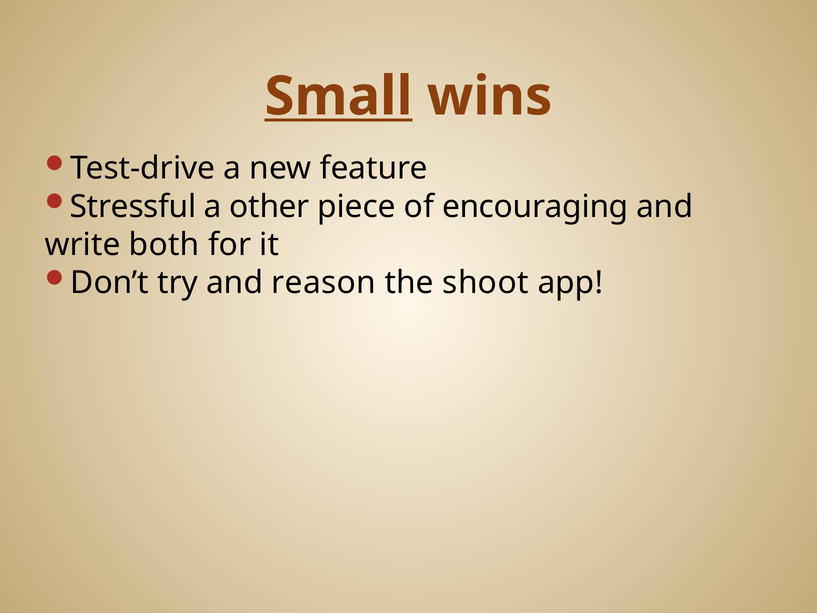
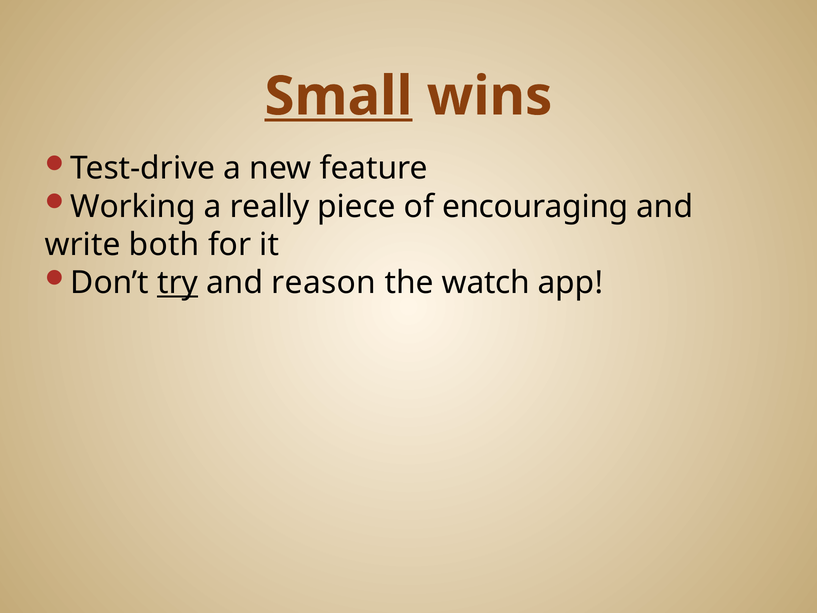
Stressful: Stressful -> Working
other: other -> really
try underline: none -> present
shoot: shoot -> watch
